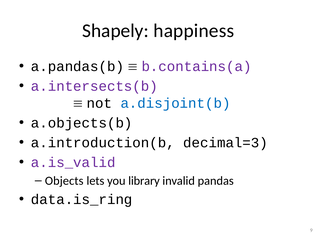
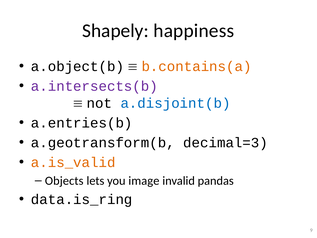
a.pandas(b: a.pandas(b -> a.object(b
b.contains(a colour: purple -> orange
a.objects(b: a.objects(b -> a.entries(b
a.introduction(b: a.introduction(b -> a.geotransform(b
a.is_valid colour: purple -> orange
library: library -> image
